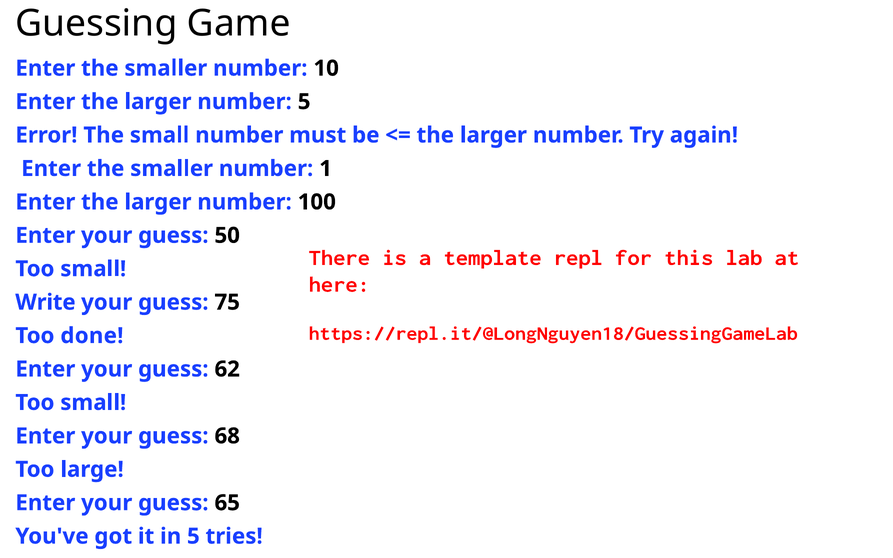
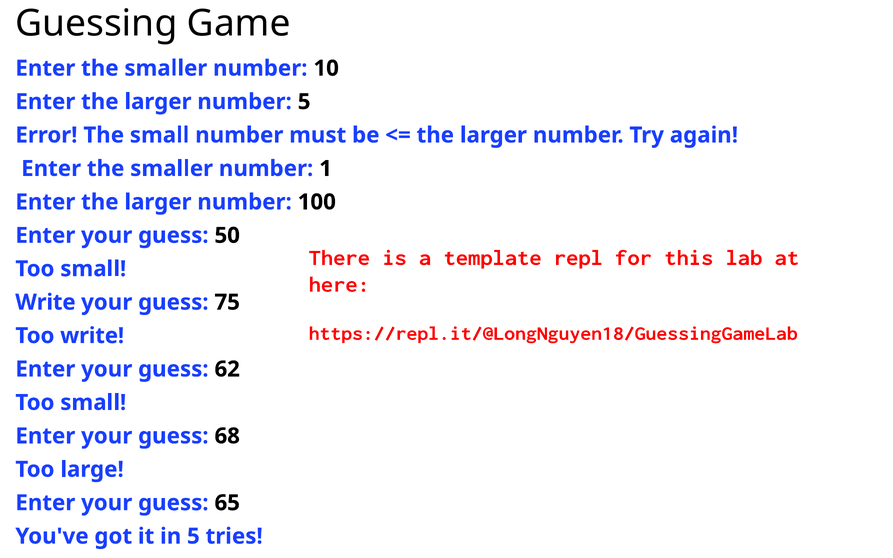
Too done: done -> write
